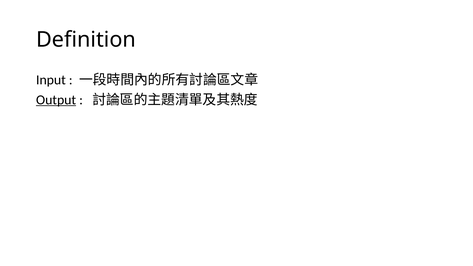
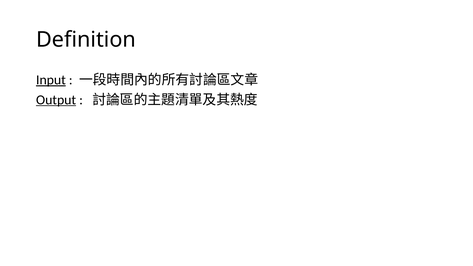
Input underline: none -> present
